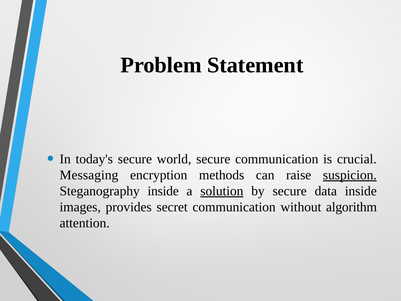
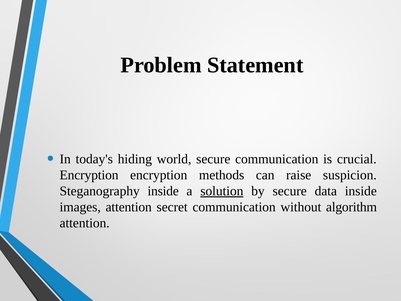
today's secure: secure -> hiding
Messaging at (89, 175): Messaging -> Encryption
suspicion underline: present -> none
images provides: provides -> attention
